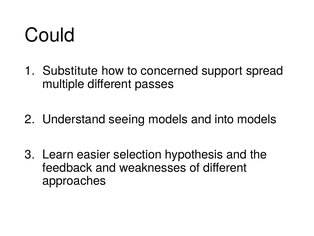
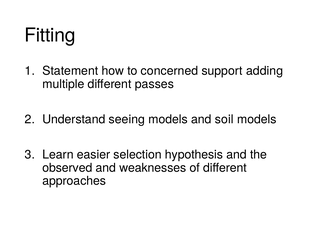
Could: Could -> Fitting
Substitute: Substitute -> Statement
spread: spread -> adding
into: into -> soil
feedback: feedback -> observed
